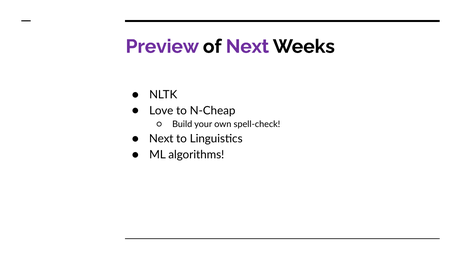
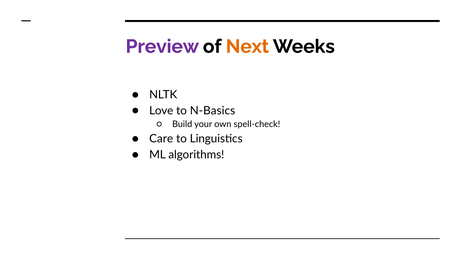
Next at (247, 47) colour: purple -> orange
N-Cheap: N-Cheap -> N-Basics
Next at (161, 139): Next -> Care
